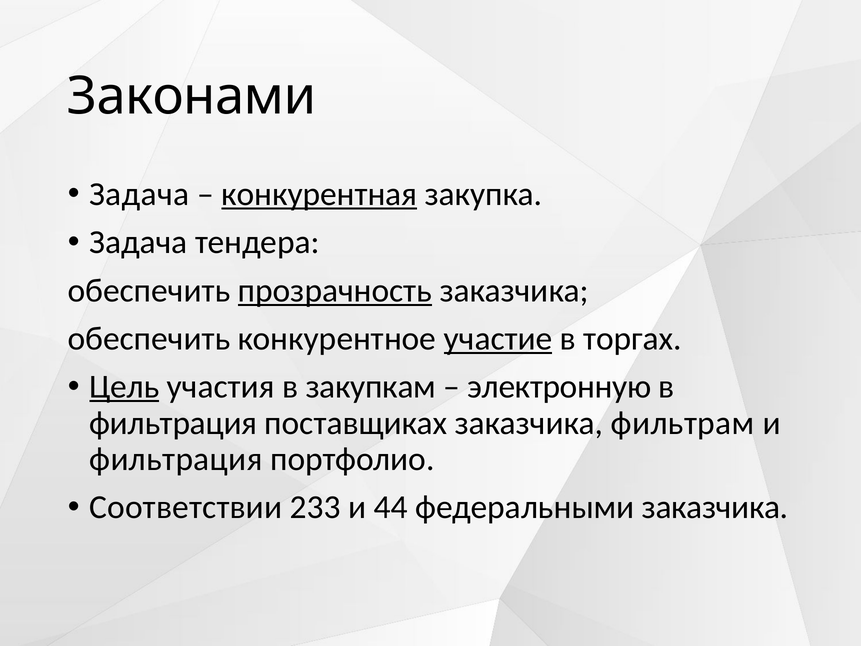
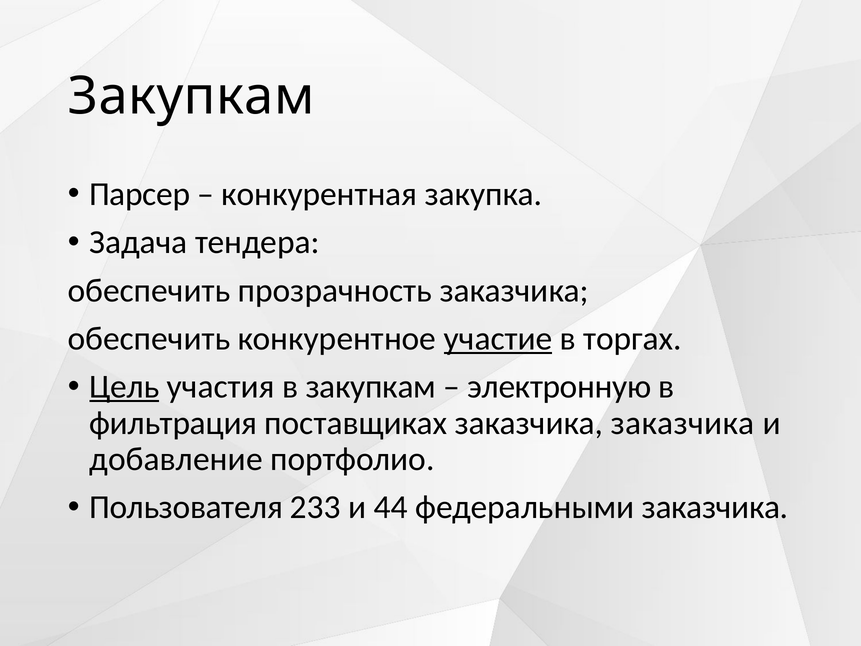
Законами at (192, 96): Законами -> Закупкам
Задача at (139, 194): Задача -> Парсер
конкурентная underline: present -> none
прозрачность underline: present -> none
заказчика фильтрам: фильтрам -> заказчика
фильтрация at (176, 459): фильтрация -> добавление
Соответствии: Соответствии -> Пользователя
